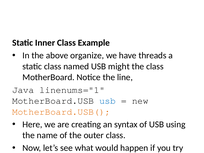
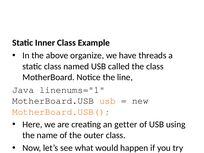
might: might -> called
usb at (108, 101) colour: blue -> orange
syntax: syntax -> getter
